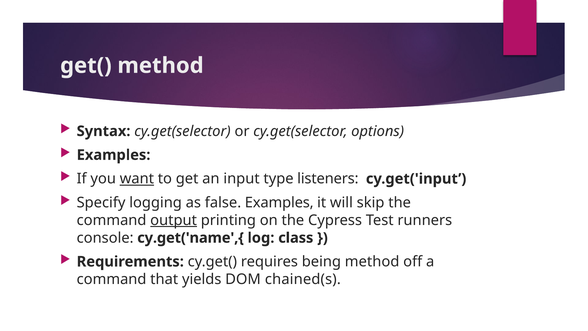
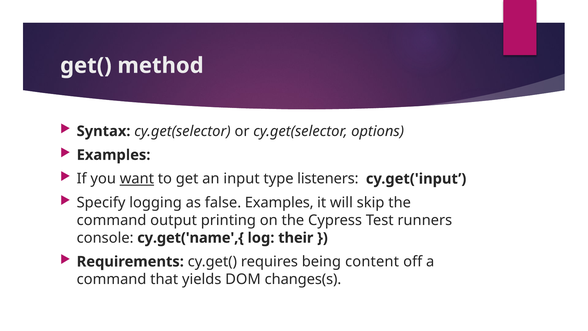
output underline: present -> none
class: class -> their
being method: method -> content
chained(s: chained(s -> changes(s
